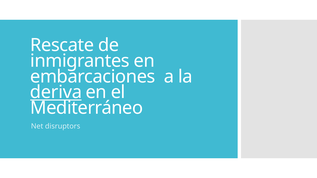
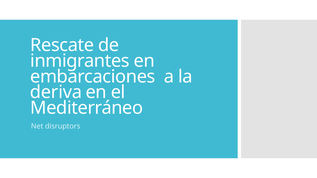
deriva underline: present -> none
